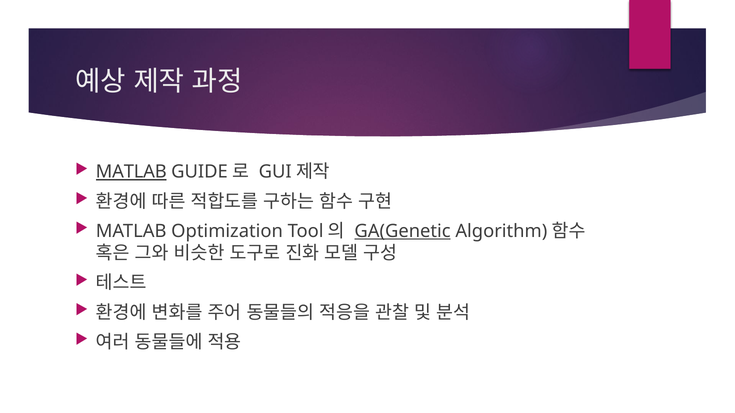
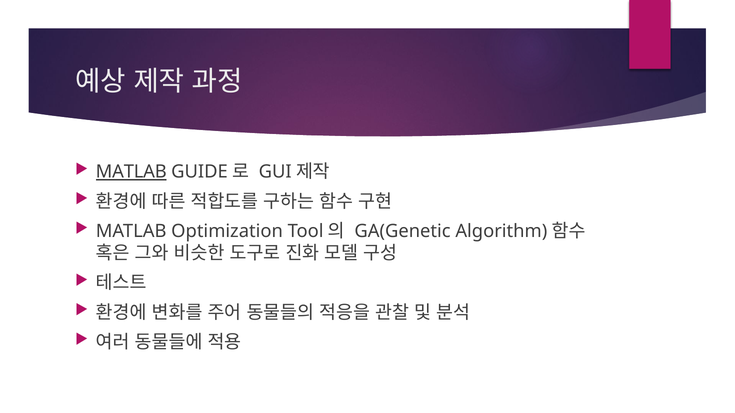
GA(Genetic underline: present -> none
